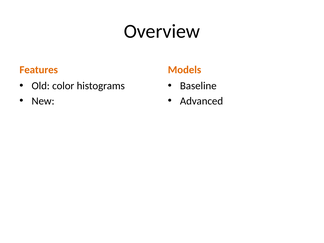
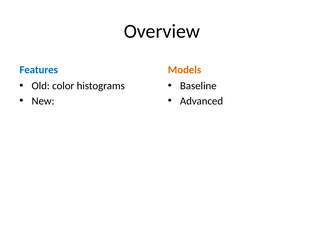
Features colour: orange -> blue
